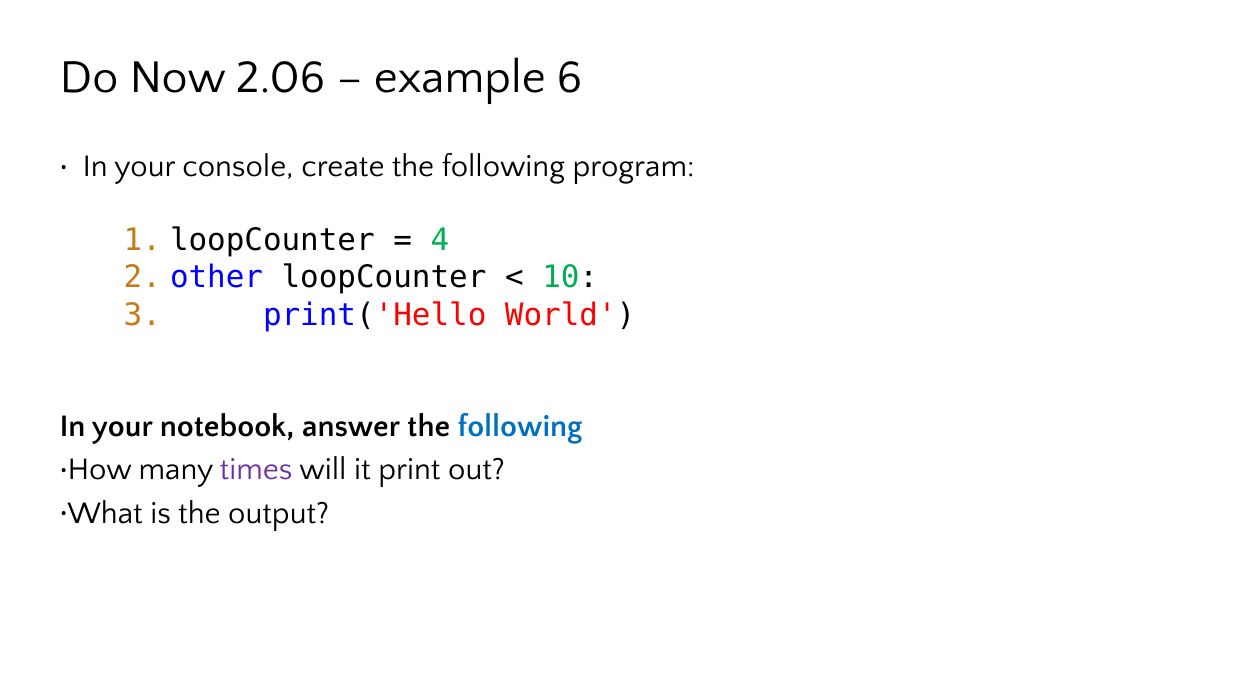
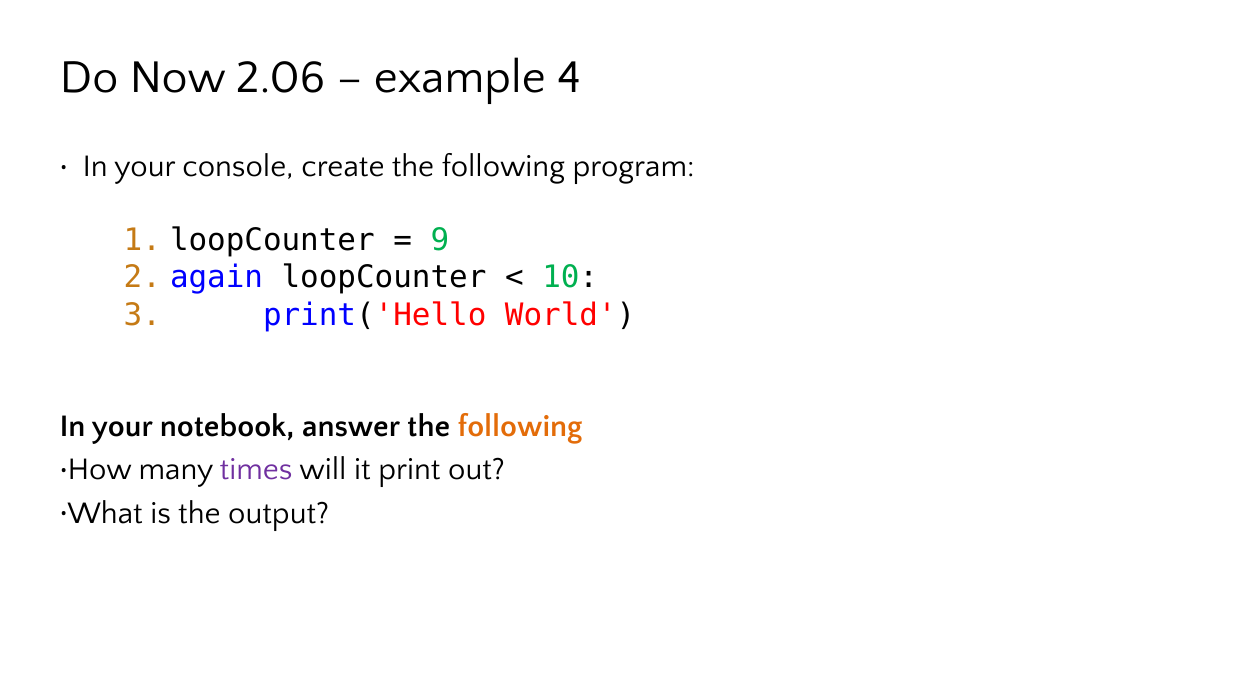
6: 6 -> 4
4: 4 -> 9
other: other -> again
following at (520, 426) colour: blue -> orange
